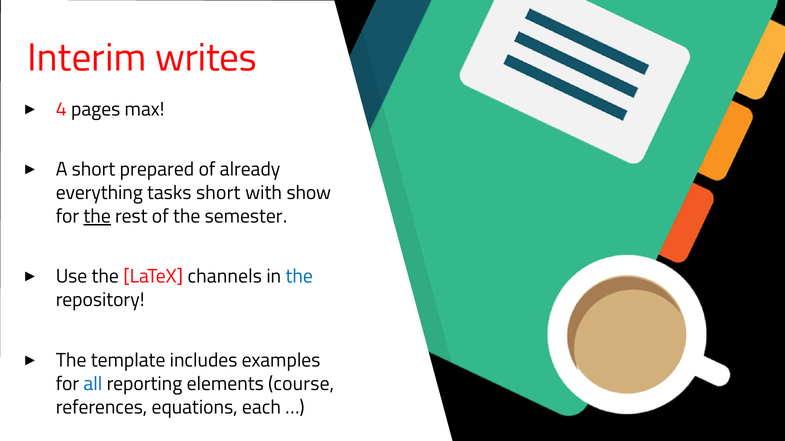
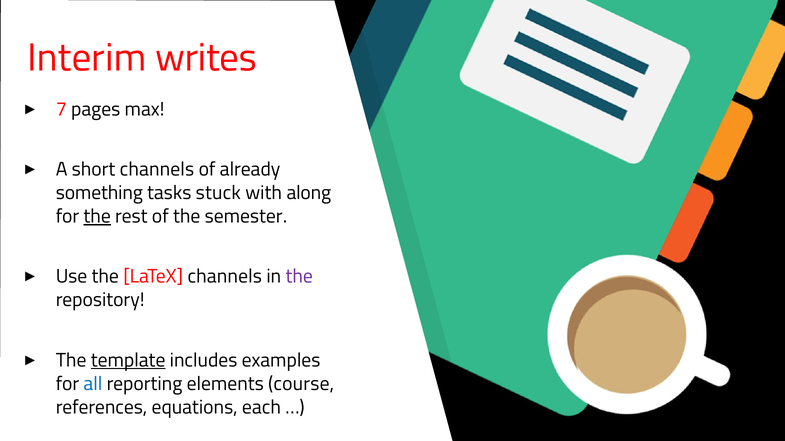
4: 4 -> 7
short prepared: prepared -> channels
everything: everything -> something
tasks short: short -> stuck
show: show -> along
the at (299, 277) colour: blue -> purple
template underline: none -> present
